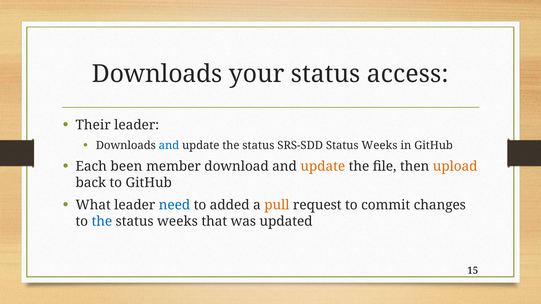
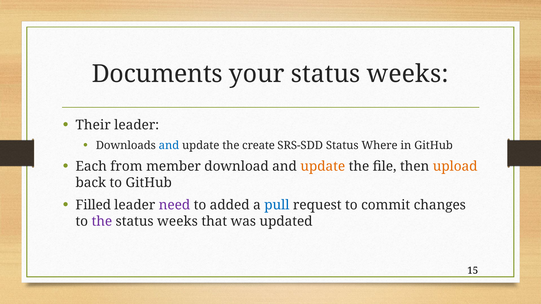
Downloads at (157, 74): Downloads -> Documents
your status access: access -> weeks
update the status: status -> create
SRS-SDD Status Weeks: Weeks -> Where
been: been -> from
What: What -> Filled
need colour: blue -> purple
pull colour: orange -> blue
the at (102, 222) colour: blue -> purple
